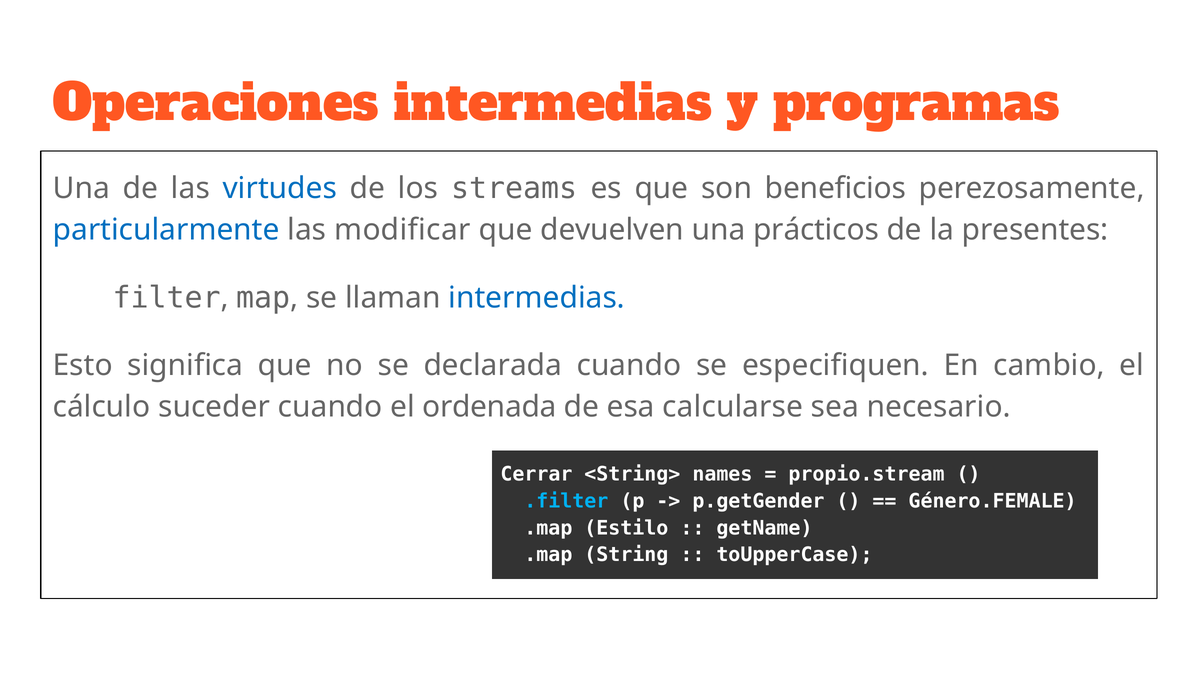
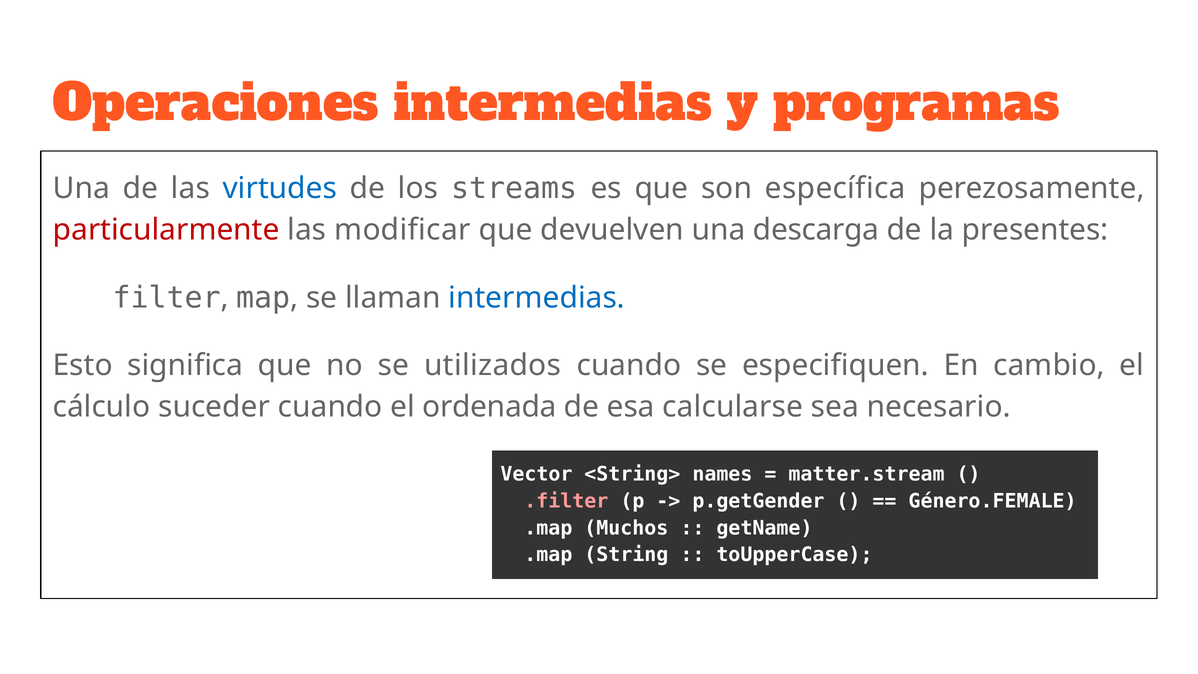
beneficios: beneficios -> específica
particularmente colour: blue -> red
prácticos: prácticos -> descarga
declarada: declarada -> utilizados
Cerrar: Cerrar -> Vector
propio.stream: propio.stream -> matter.stream
.filter colour: light blue -> pink
Estilo: Estilo -> Muchos
